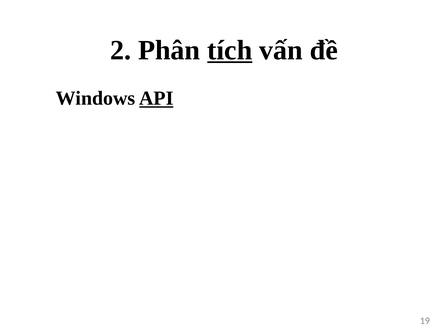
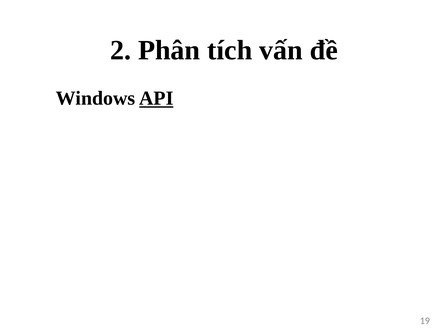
tích underline: present -> none
